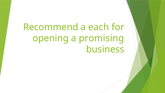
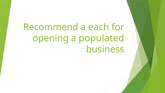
promising: promising -> populated
